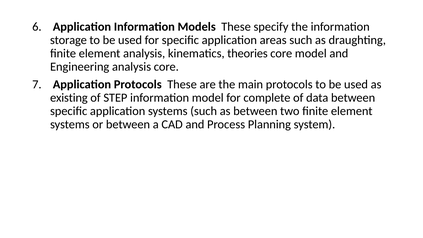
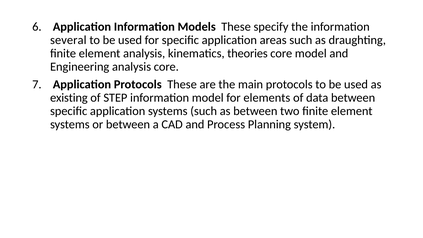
storage: storage -> several
complete: complete -> elements
